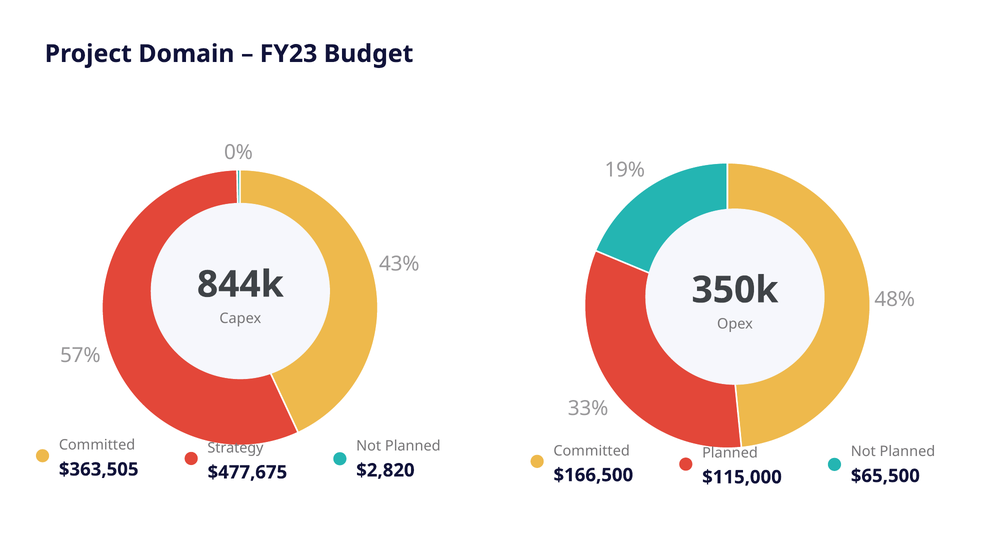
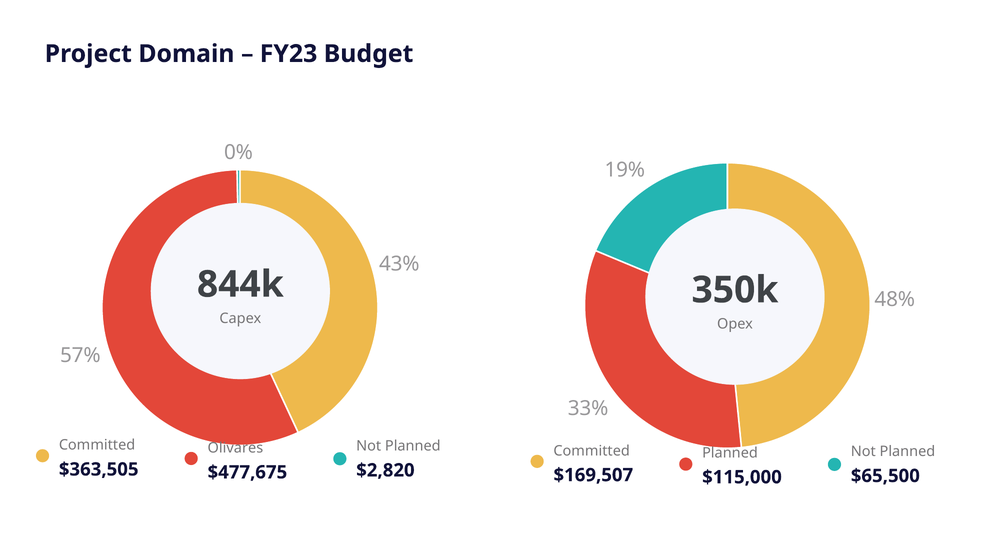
Strategy: Strategy -> Olivares
$166,500: $166,500 -> $169,507
